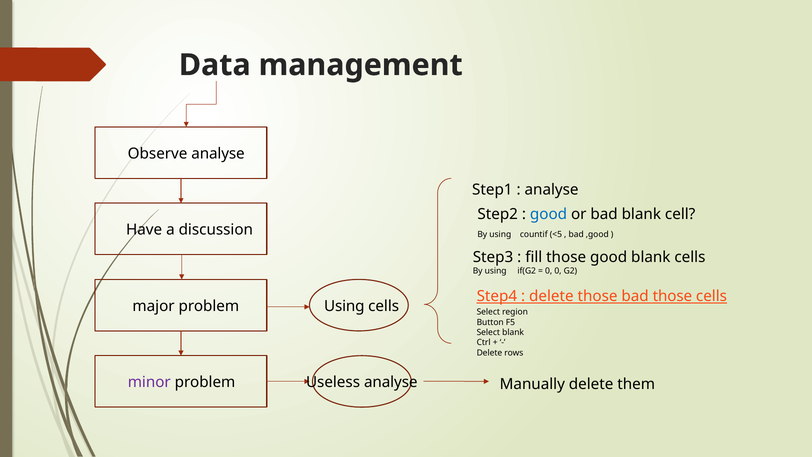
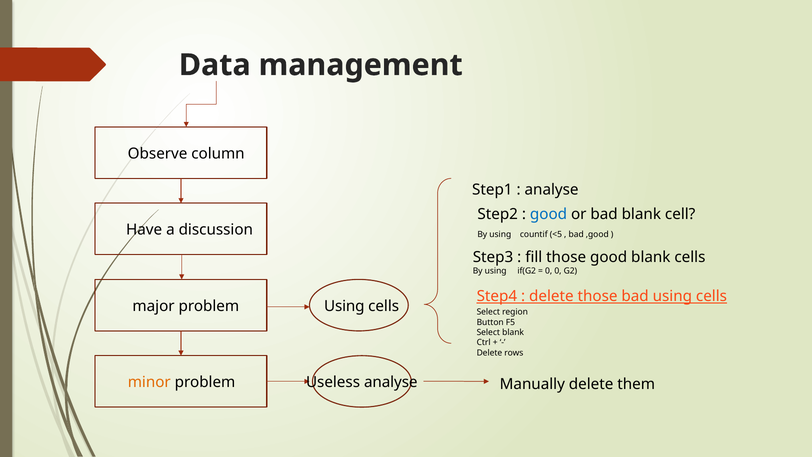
Observe analyse: analyse -> column
bad those: those -> using
minor colour: purple -> orange
